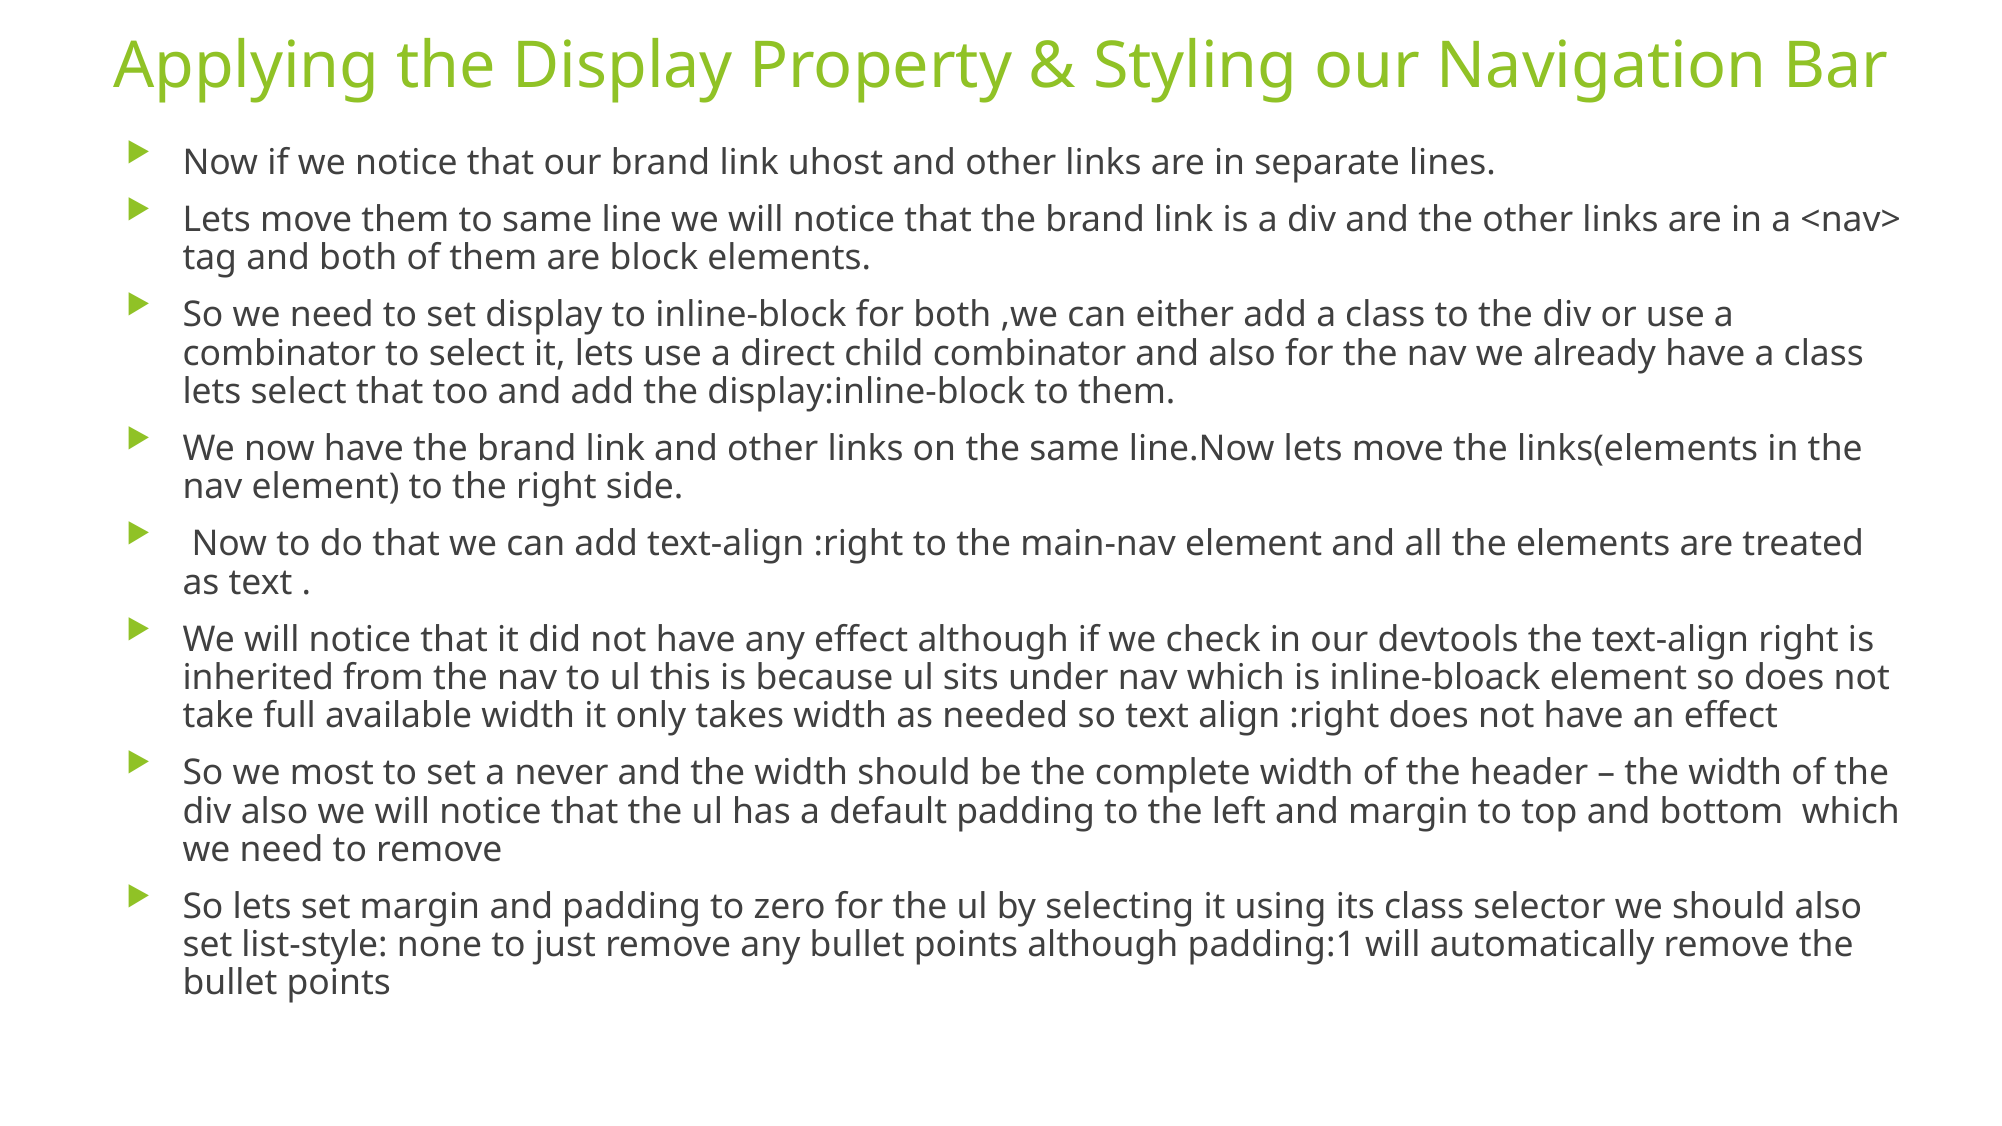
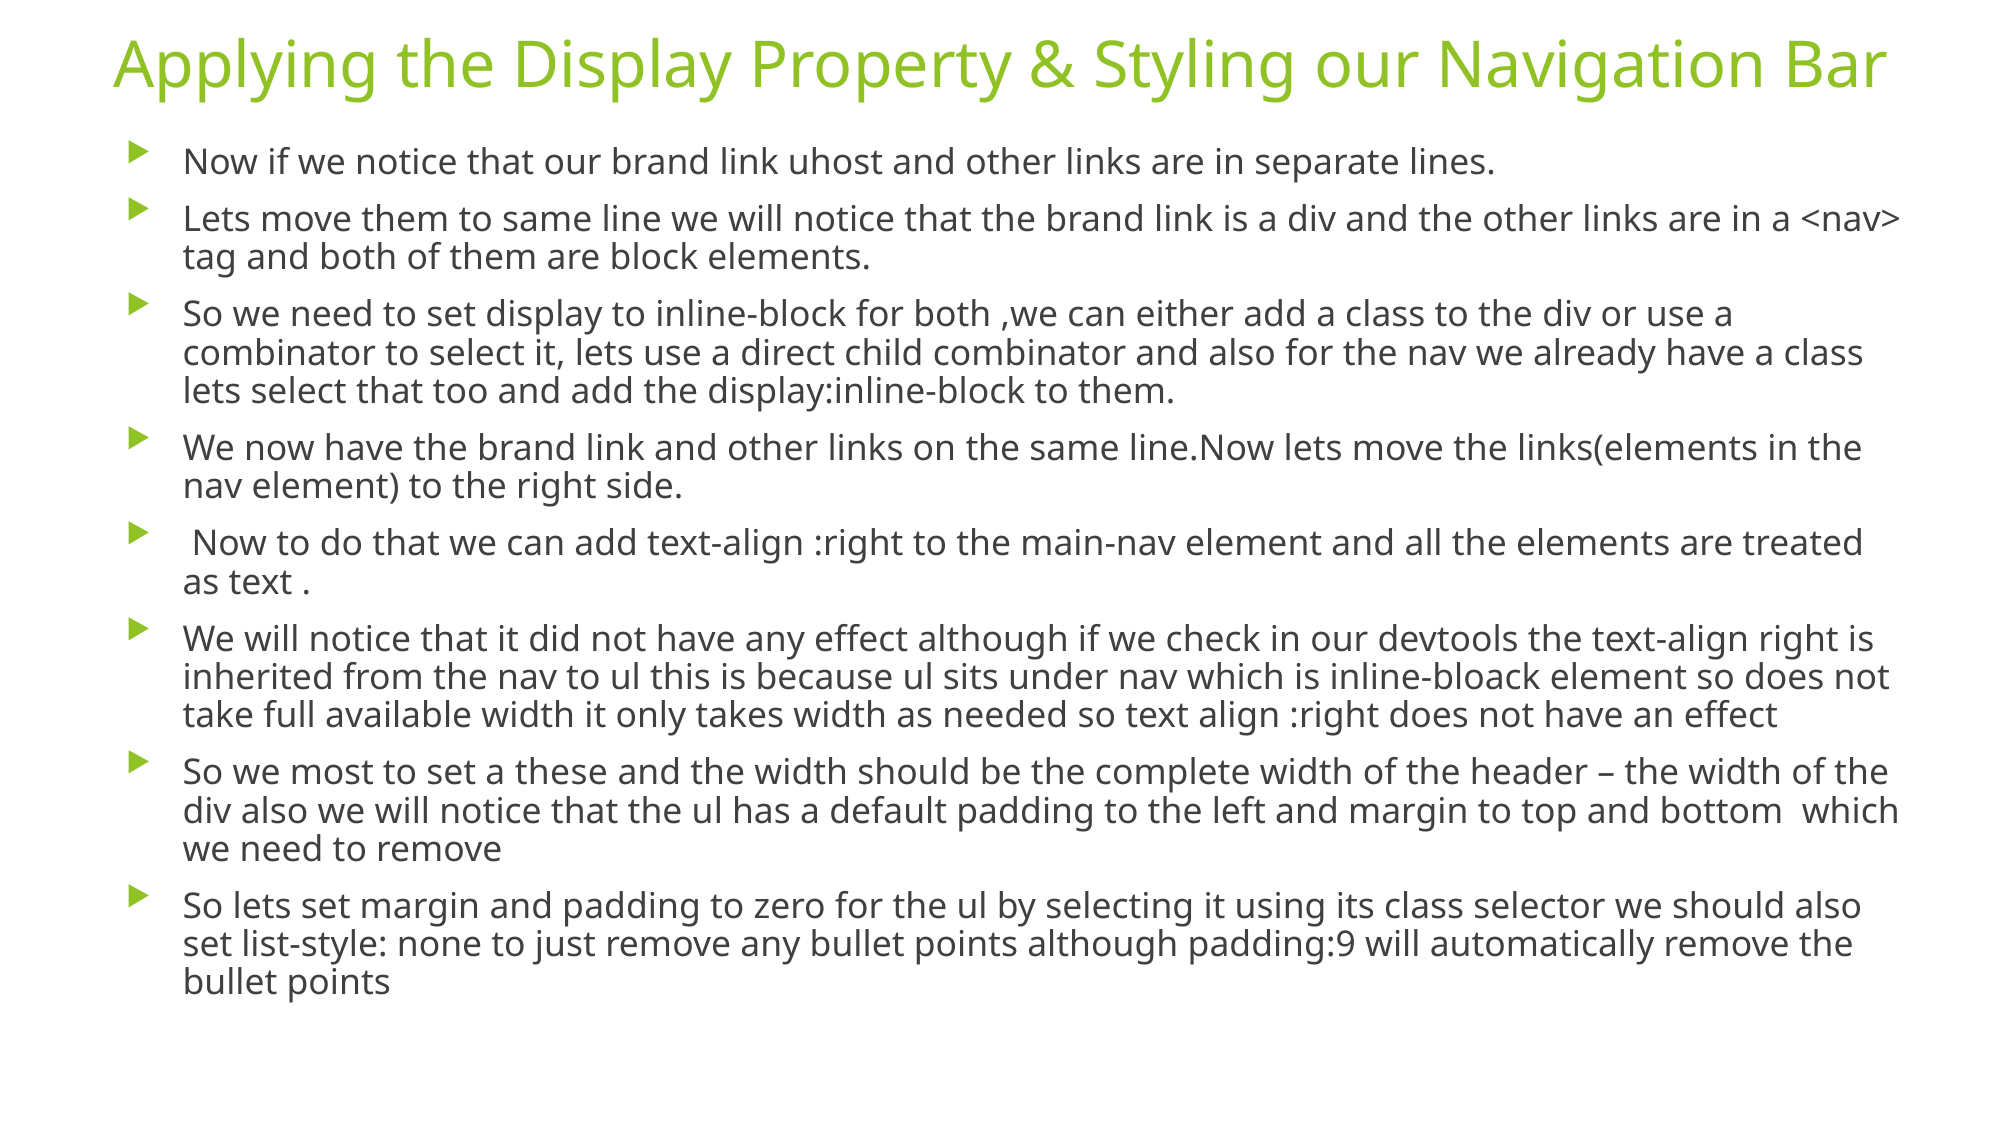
never: never -> these
padding:1: padding:1 -> padding:9
